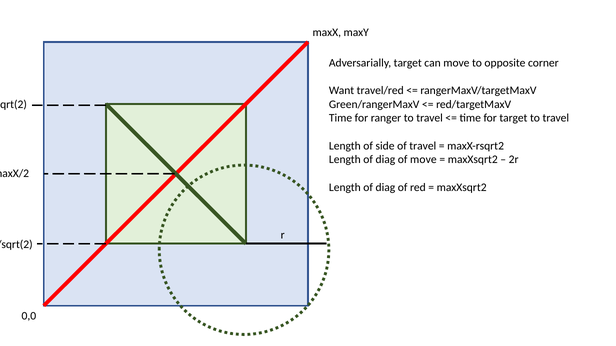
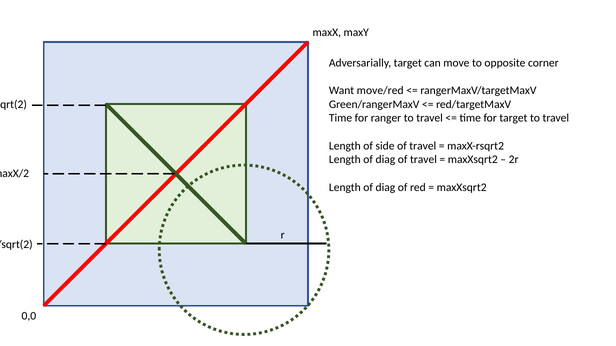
travel/red: travel/red -> move/red
diag of move: move -> travel
